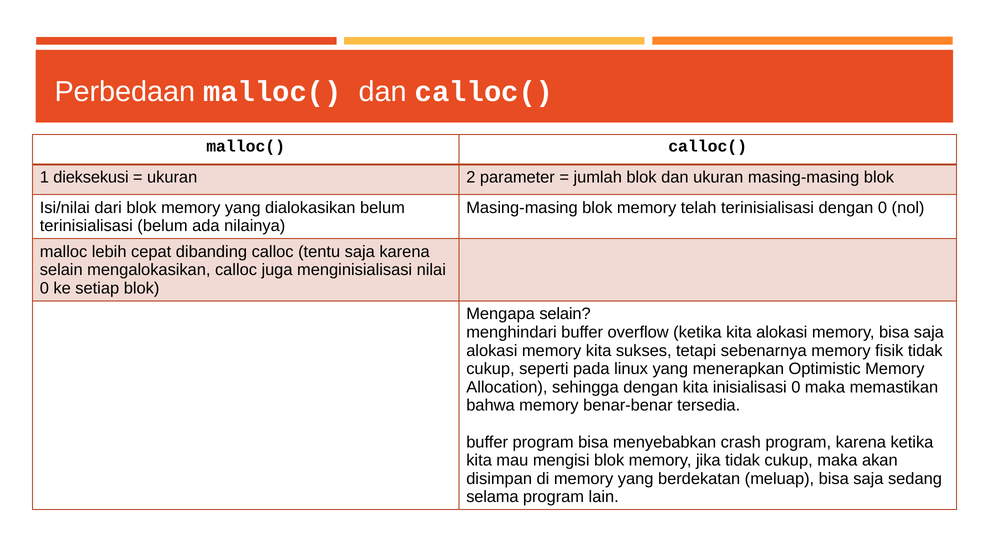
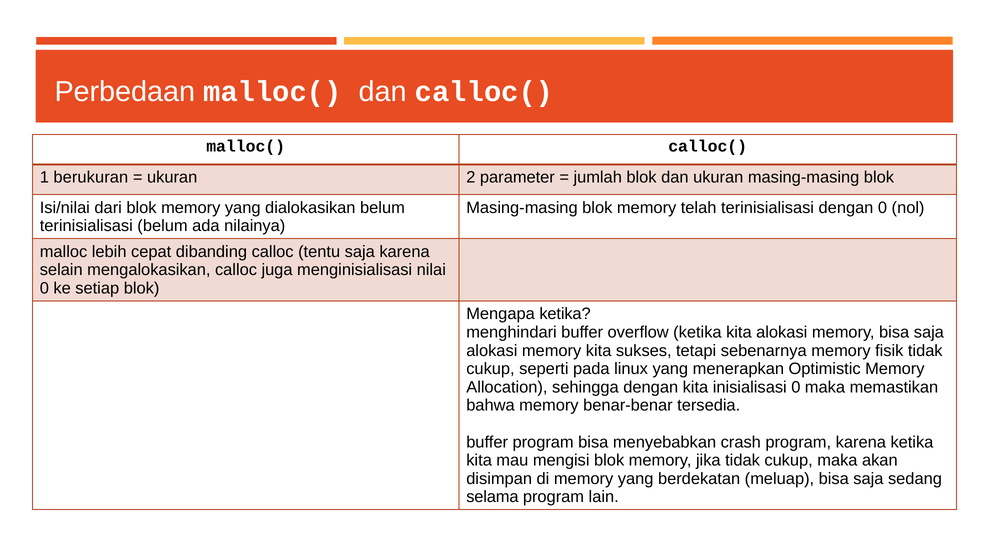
dieksekusi: dieksekusi -> berukuran
Mengapa selain: selain -> ketika
